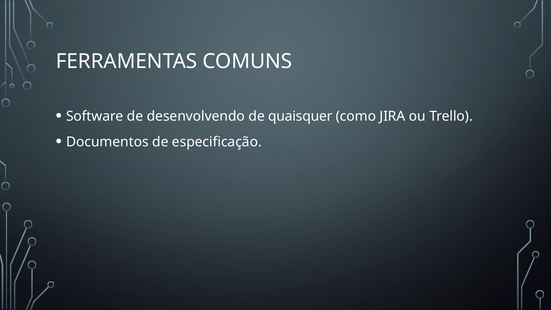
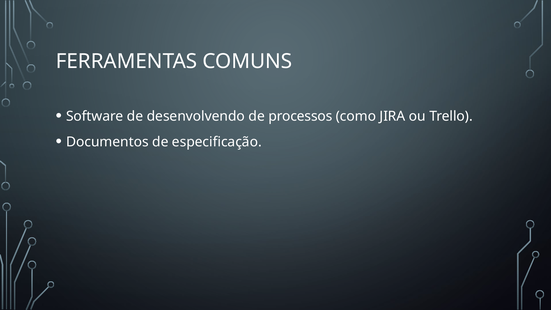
quaisquer: quaisquer -> processos
